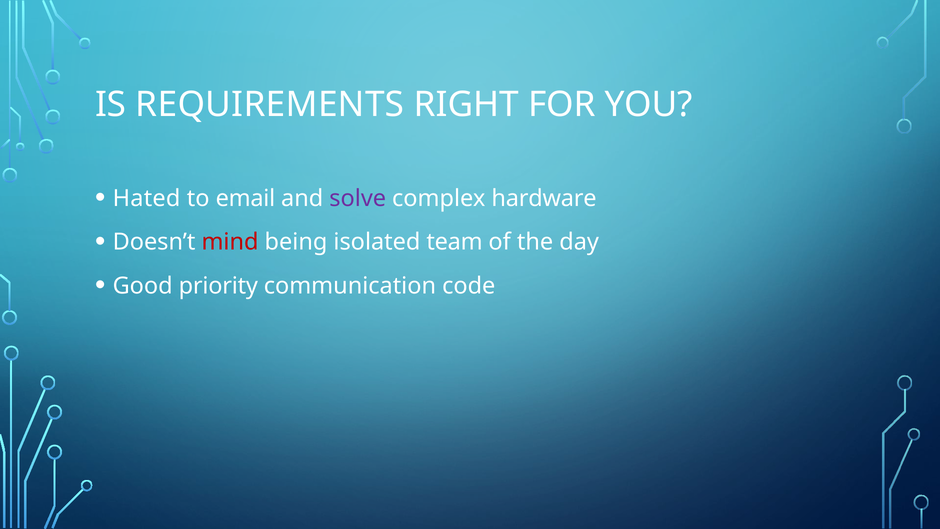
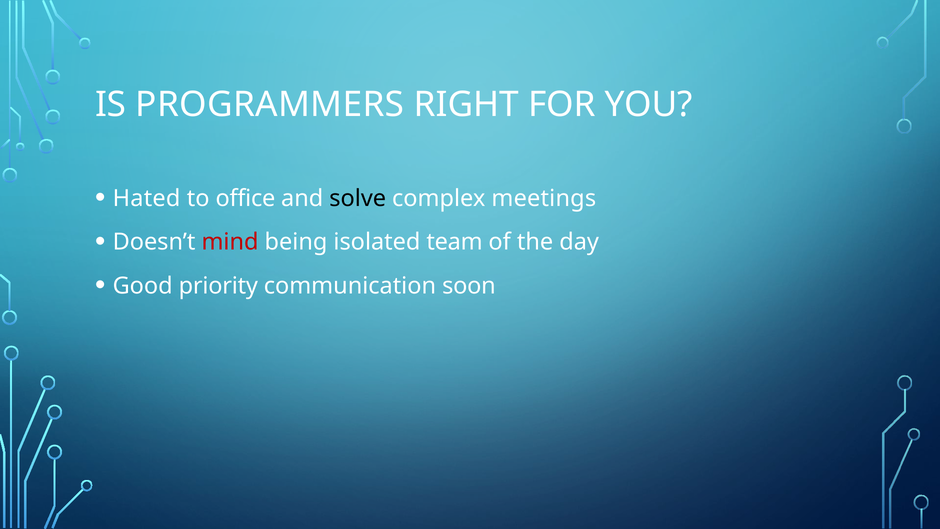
REQUIREMENTS: REQUIREMENTS -> PROGRAMMERS
email: email -> office
solve colour: purple -> black
hardware: hardware -> meetings
code: code -> soon
